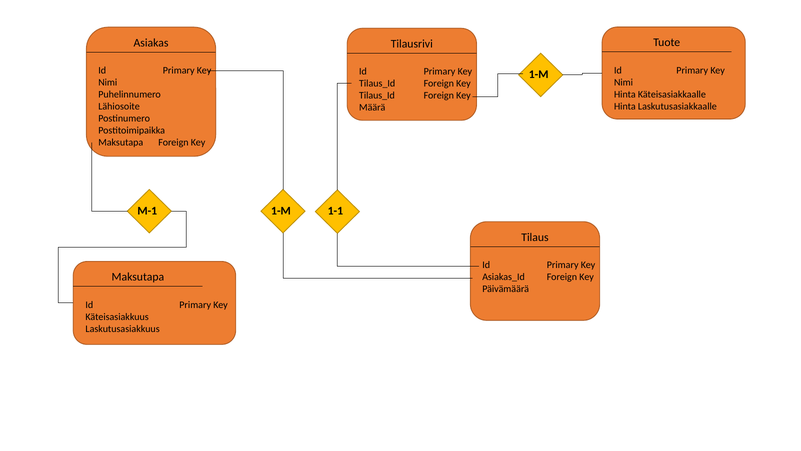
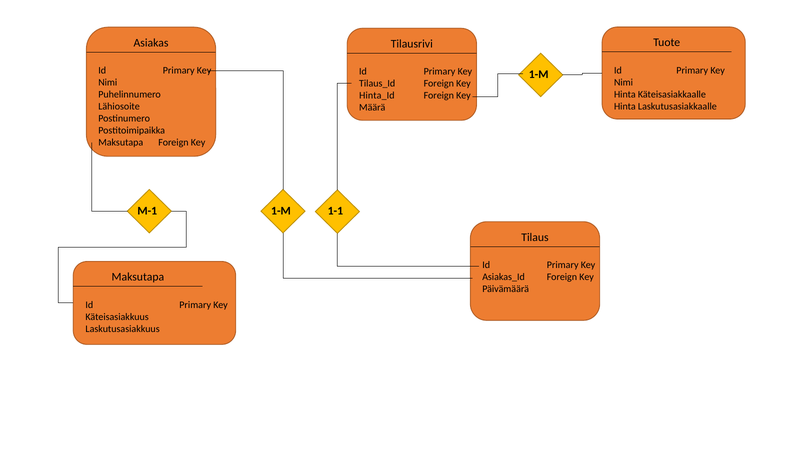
Tilaus_Id at (377, 95): Tilaus_Id -> Hinta_Id
